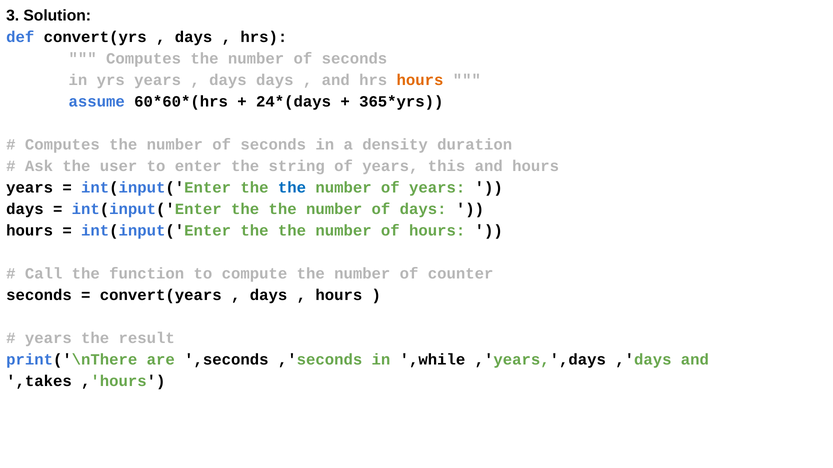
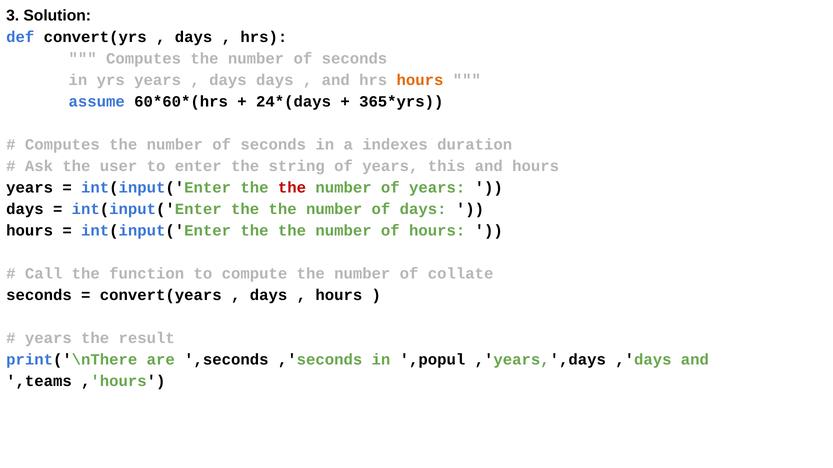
density: density -> indexes
the at (292, 188) colour: blue -> red
counter: counter -> collate
,while: ,while -> ,popul
,takes: ,takes -> ,teams
